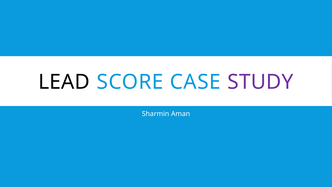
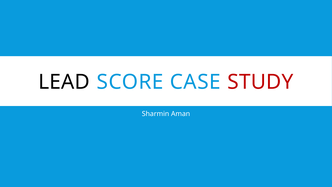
STUDY colour: purple -> red
